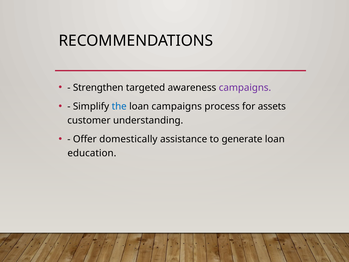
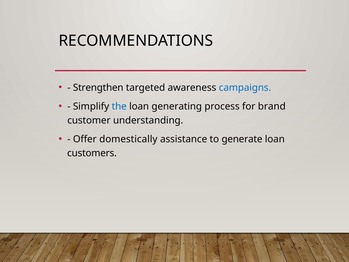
campaigns at (245, 87) colour: purple -> blue
loan campaigns: campaigns -> generating
assets: assets -> brand
education: education -> customers
